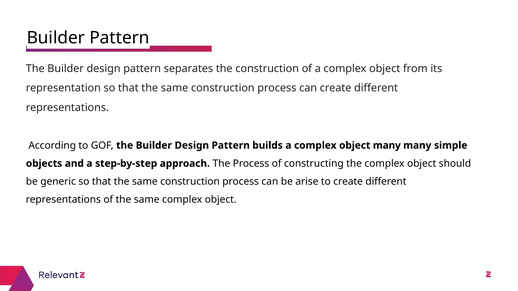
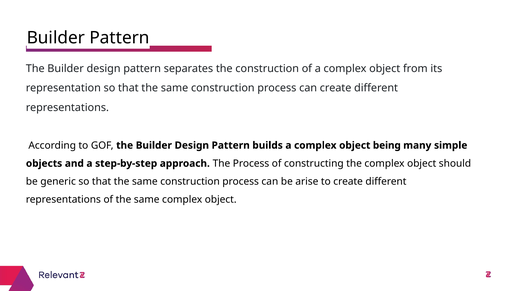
object many: many -> being
